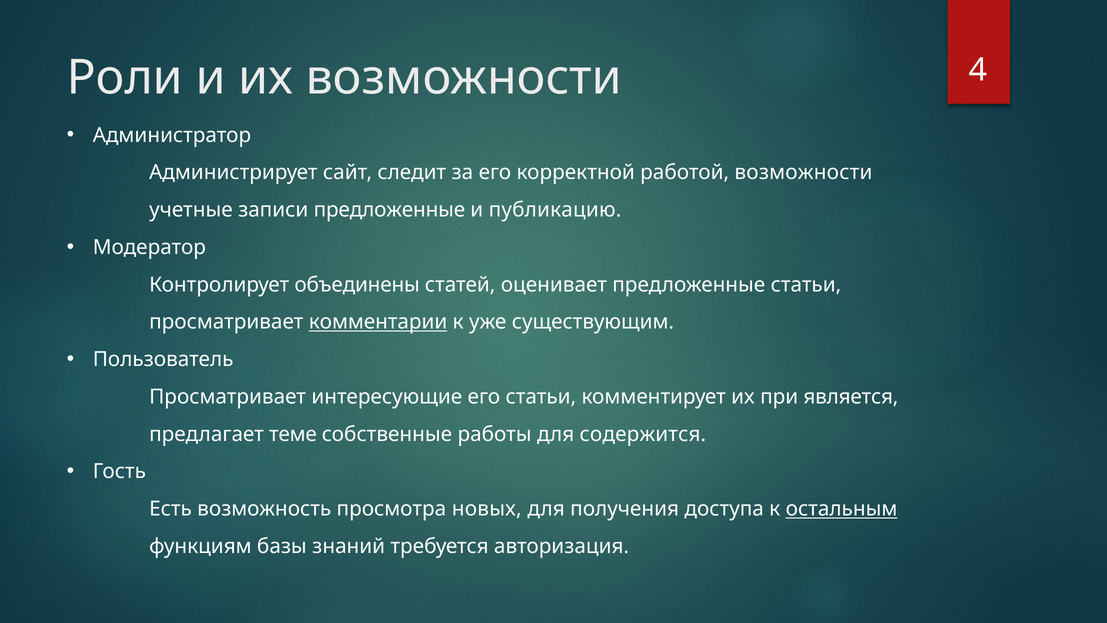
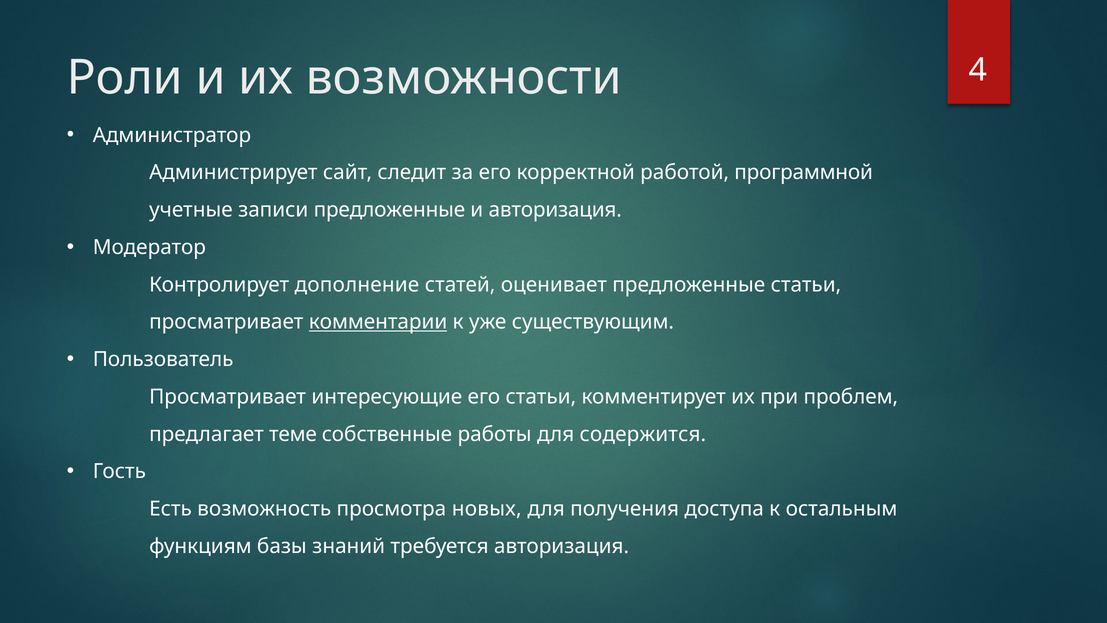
работой возможности: возможности -> программной
и публикацию: публикацию -> авторизация
объединены: объединены -> дополнение
является: является -> проблем
остальным underline: present -> none
